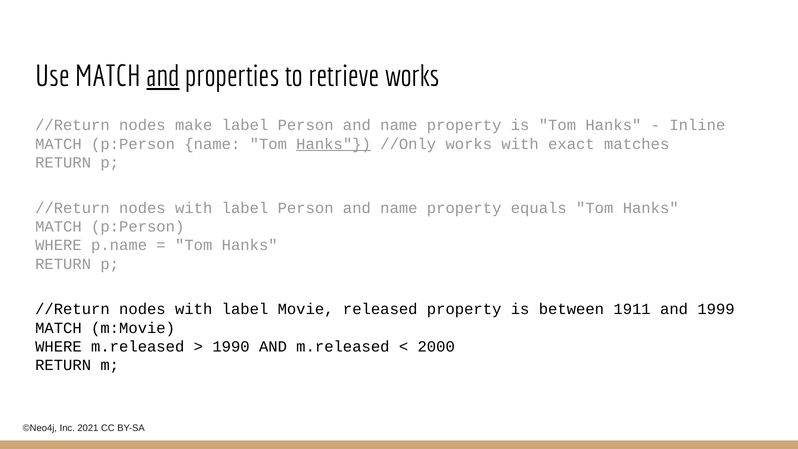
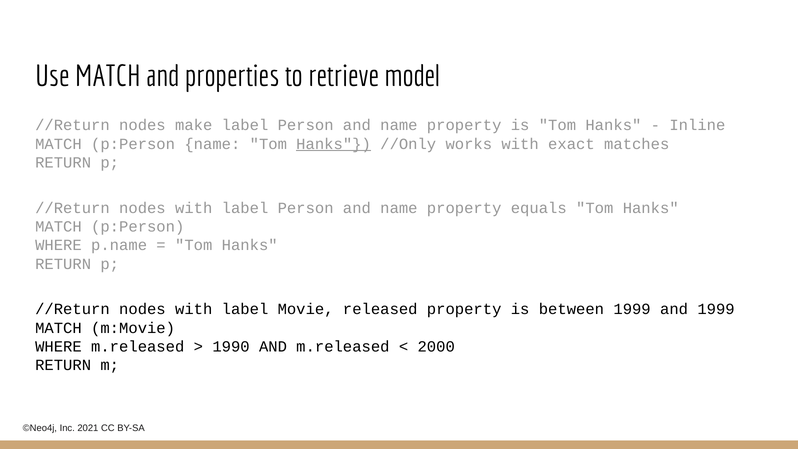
and at (163, 76) underline: present -> none
retrieve works: works -> model
between 1911: 1911 -> 1999
